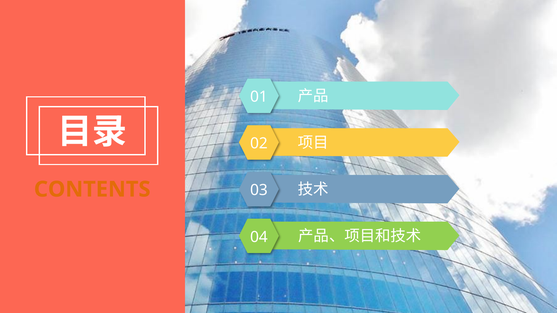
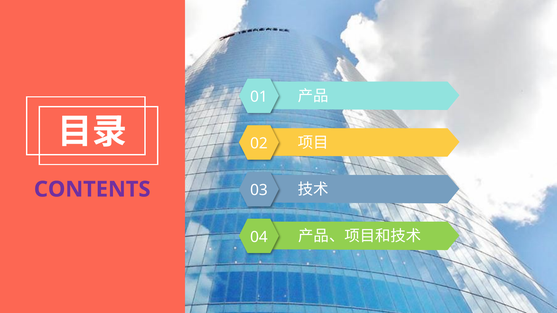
CONTENTS colour: orange -> purple
